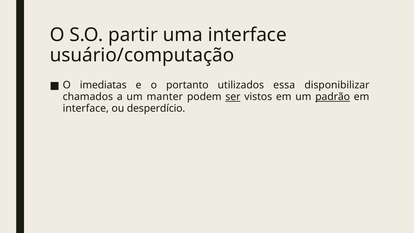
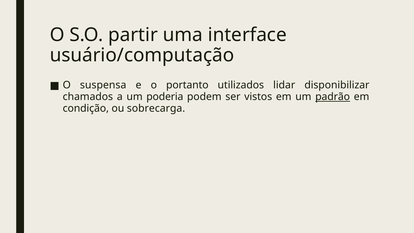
imediatas: imediatas -> suspensa
essa: essa -> lidar
manter: manter -> poderia
ser underline: present -> none
interface at (86, 108): interface -> condição
desperdício: desperdício -> sobrecarga
